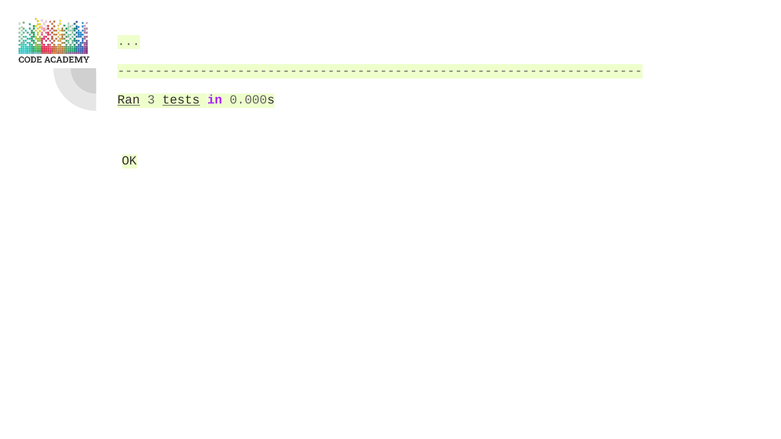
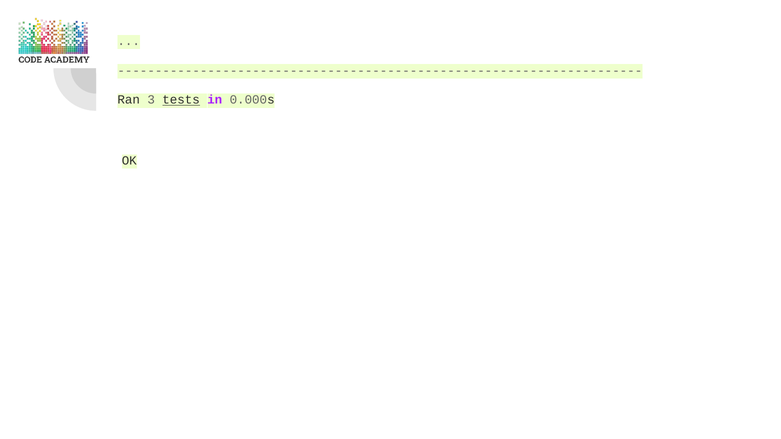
Ran underline: present -> none
